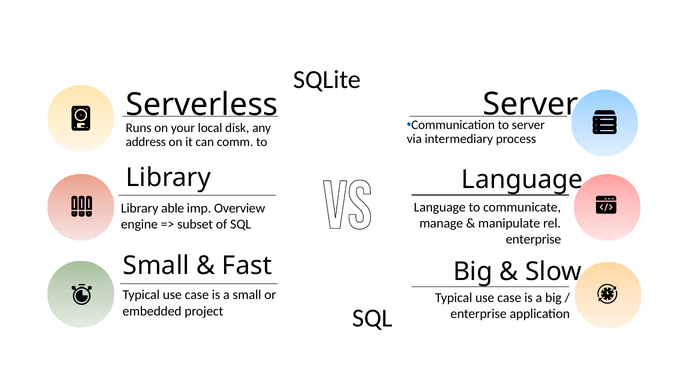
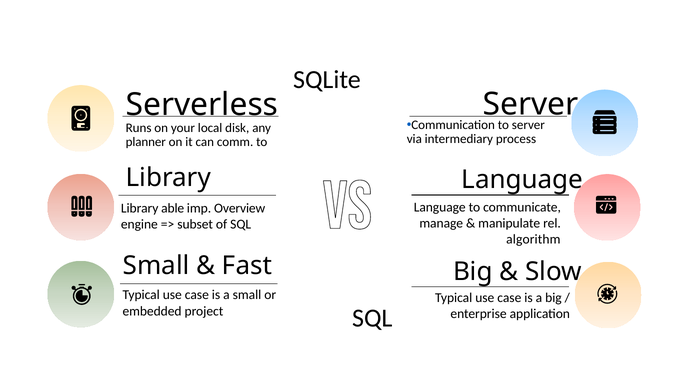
address: address -> planner
enterprise at (533, 240): enterprise -> algorithm
